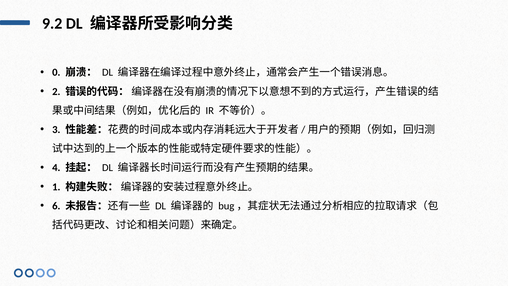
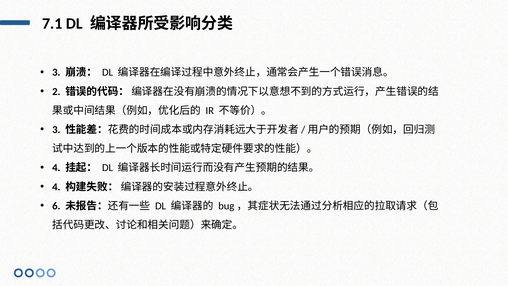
9.2: 9.2 -> 7.1
0 at (56, 72): 0 -> 3
1 at (56, 187): 1 -> 4
